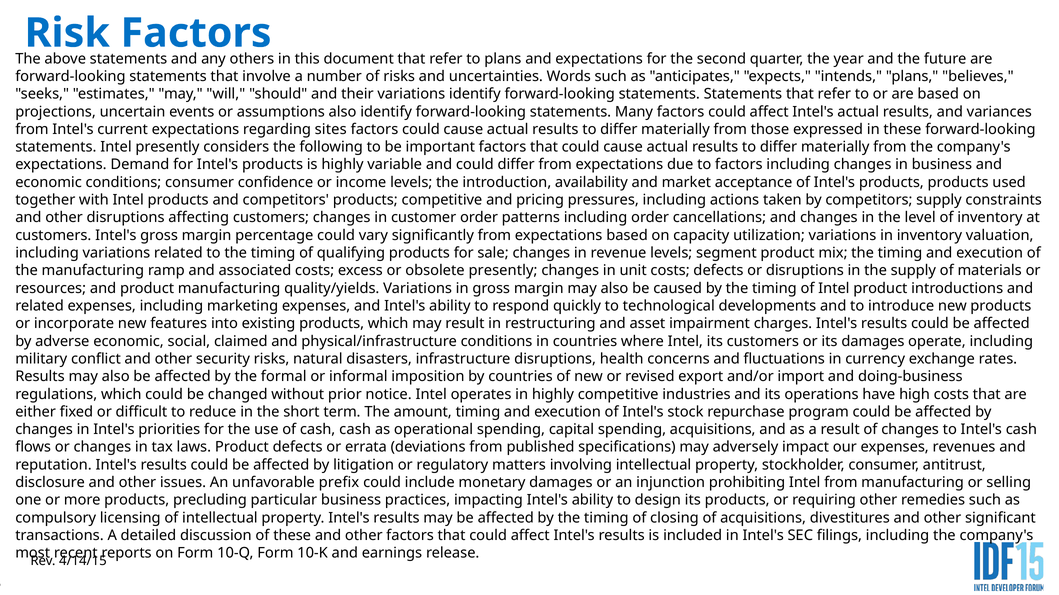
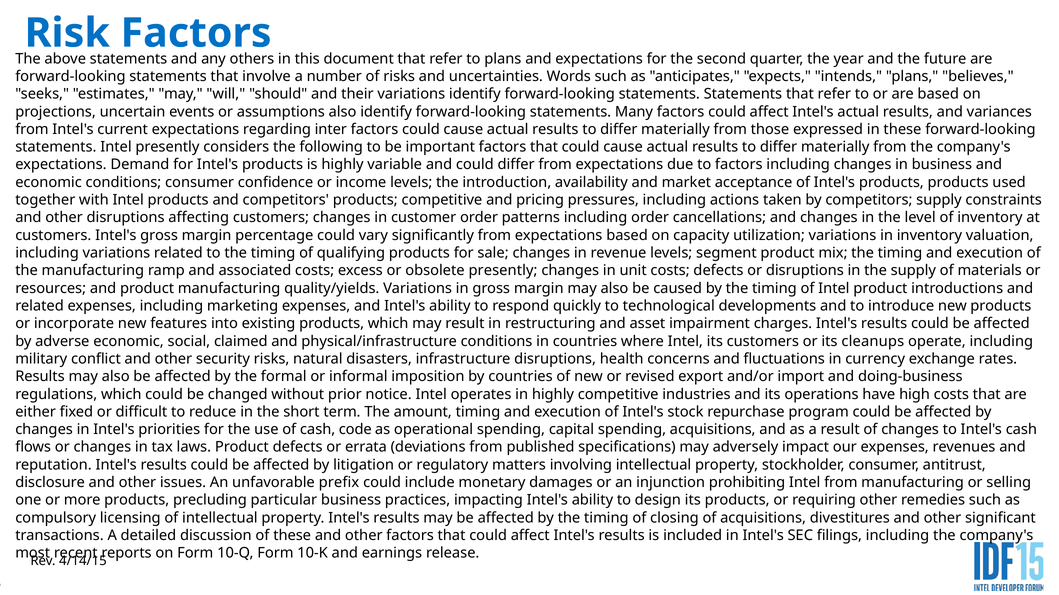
sites: sites -> inter
its damages: damages -> cleanups
cash cash: cash -> code
